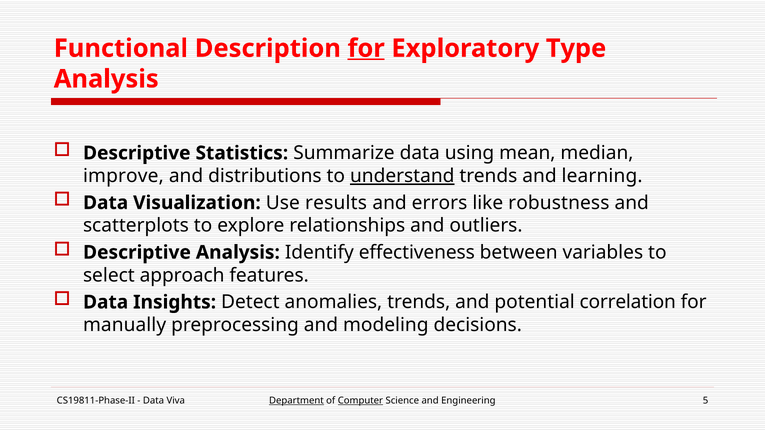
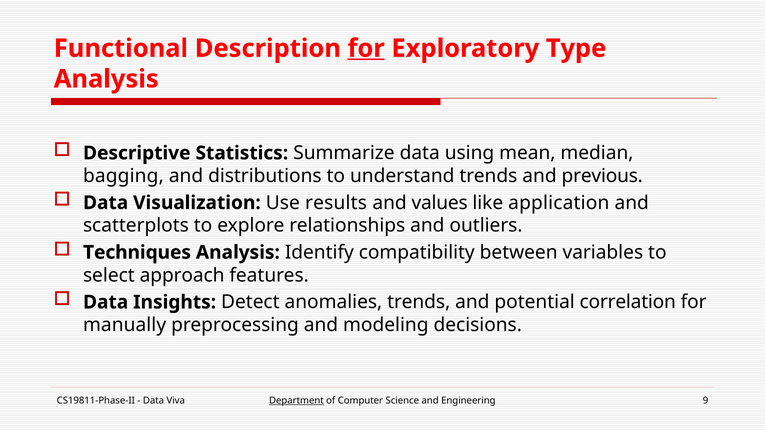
improve: improve -> bagging
understand underline: present -> none
learning: learning -> previous
errors: errors -> values
robustness: robustness -> application
Descriptive at (137, 253): Descriptive -> Techniques
effectiveness: effectiveness -> compatibility
Computer underline: present -> none
5: 5 -> 9
